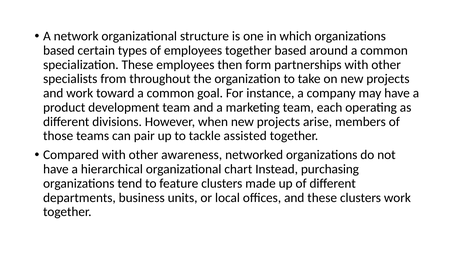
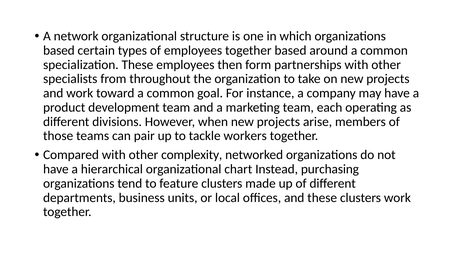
assisted: assisted -> workers
awareness: awareness -> complexity
